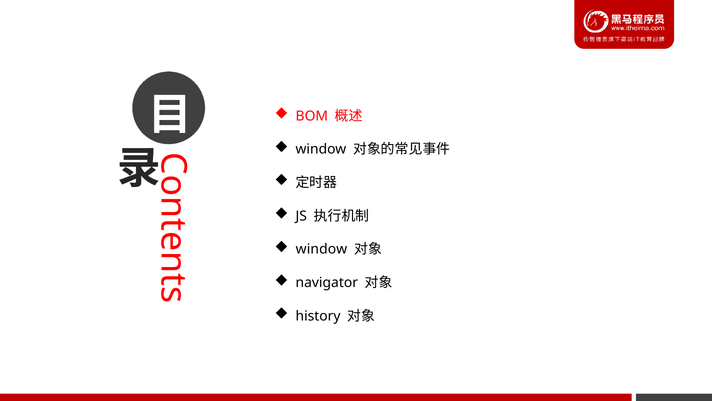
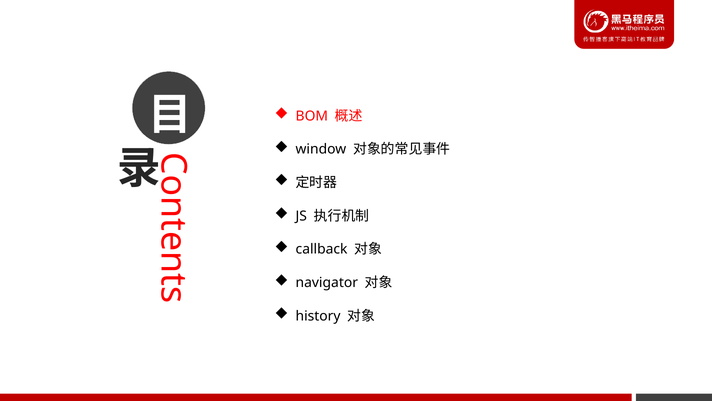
window at (321, 249): window -> callback
